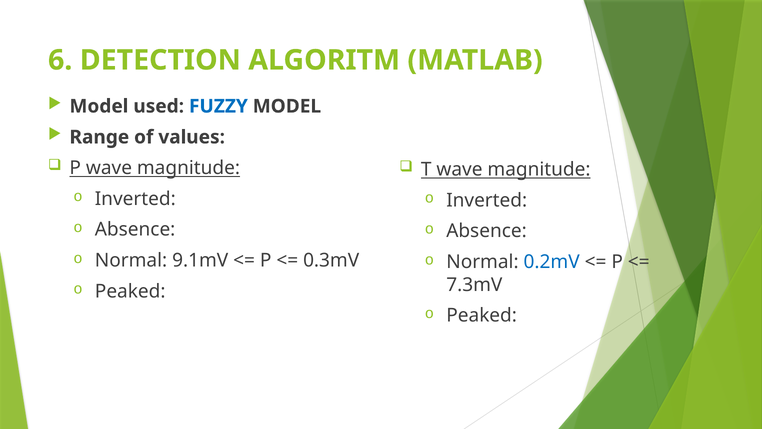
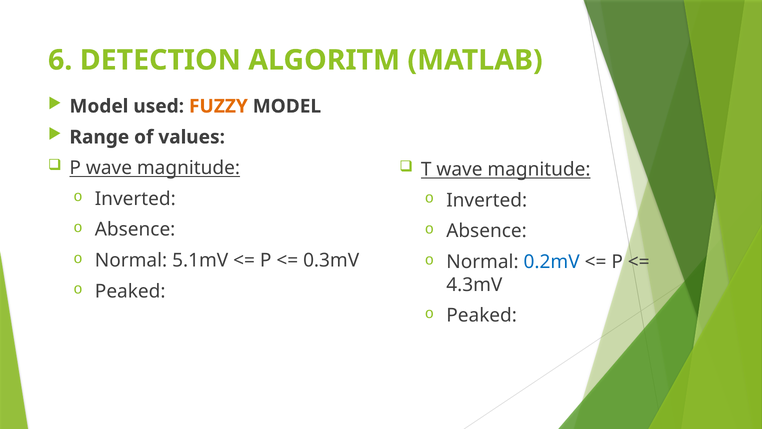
FUZZY colour: blue -> orange
9.1mV: 9.1mV -> 5.1mV
7.3mV: 7.3mV -> 4.3mV
